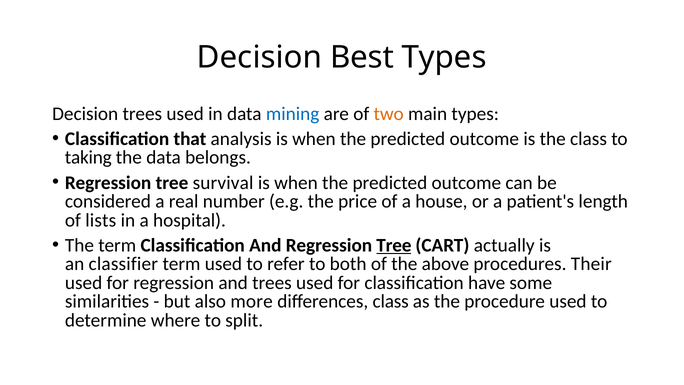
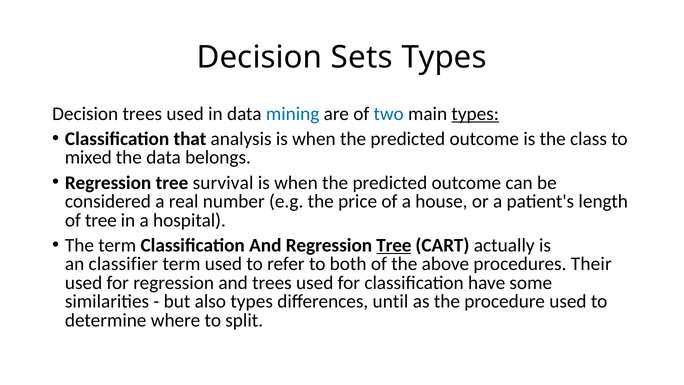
Best: Best -> Sets
two colour: orange -> blue
types at (475, 114) underline: none -> present
taking: taking -> mixed
of lists: lists -> tree
also more: more -> types
differences class: class -> until
